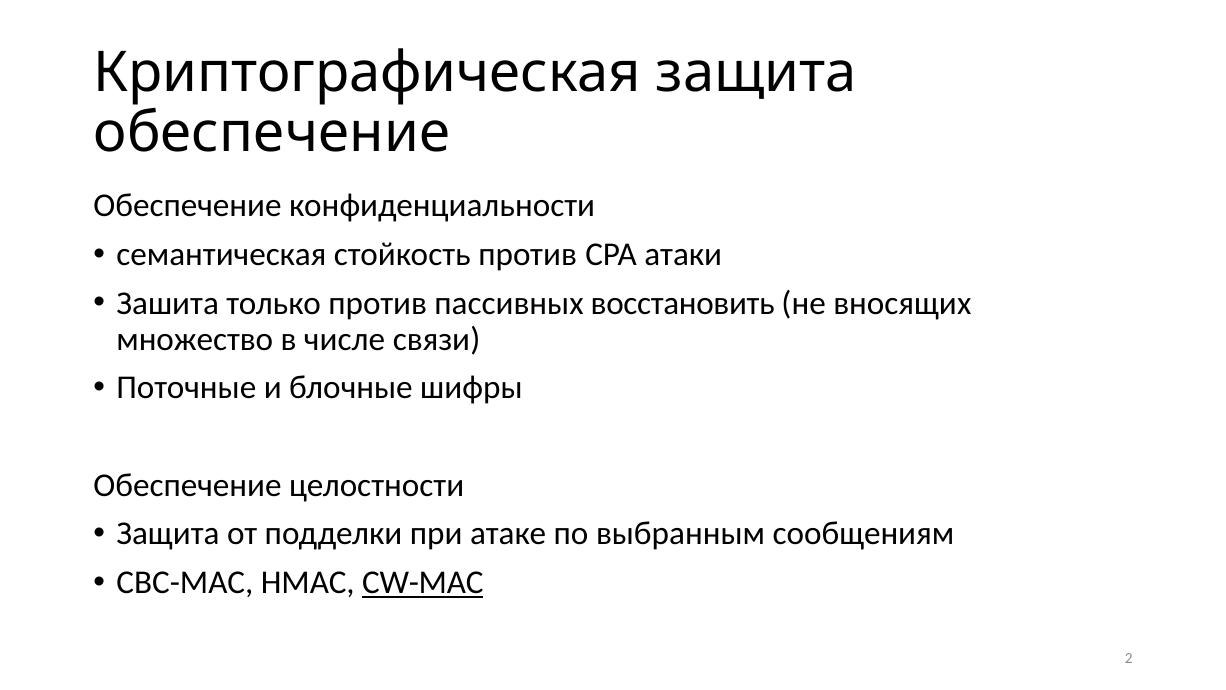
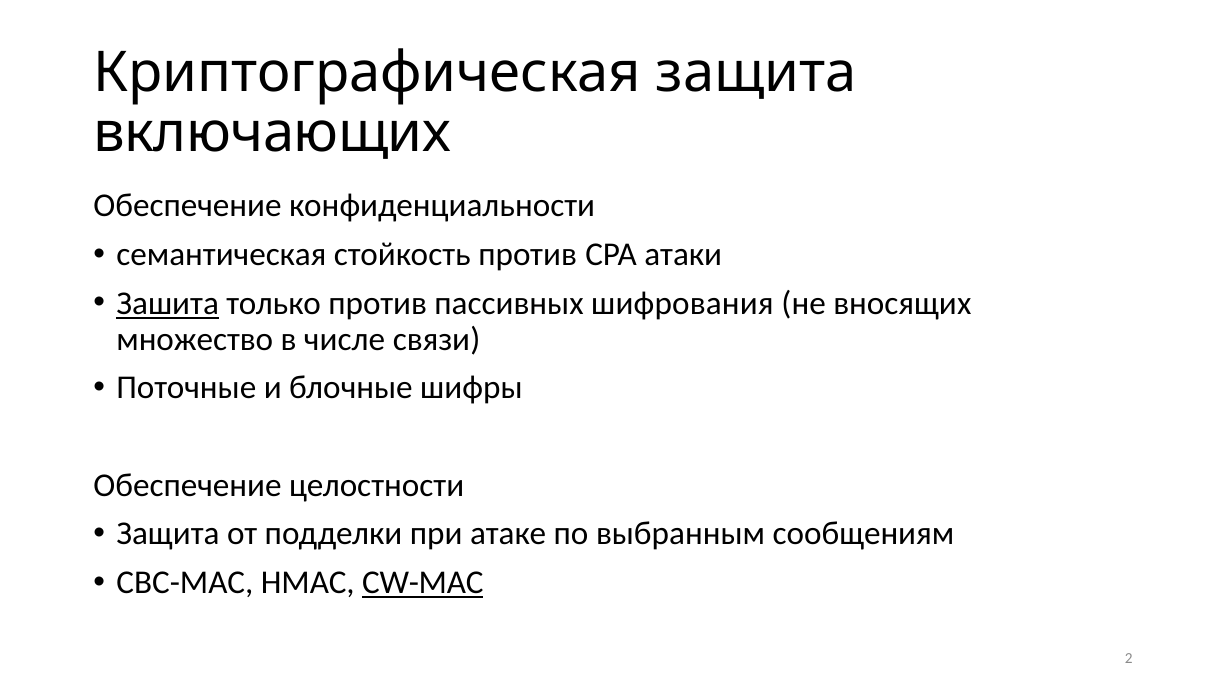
обеспечение at (272, 133): обеспечение -> включающих
Зашита underline: none -> present
восстановить: восстановить -> шифрования
